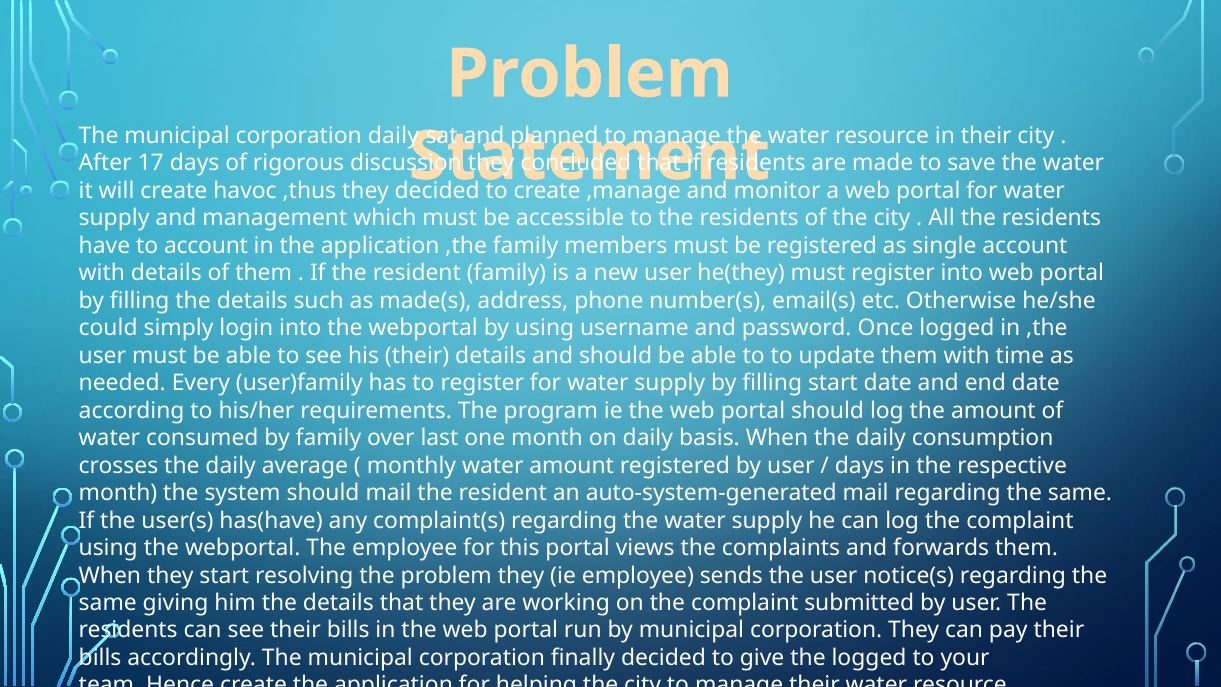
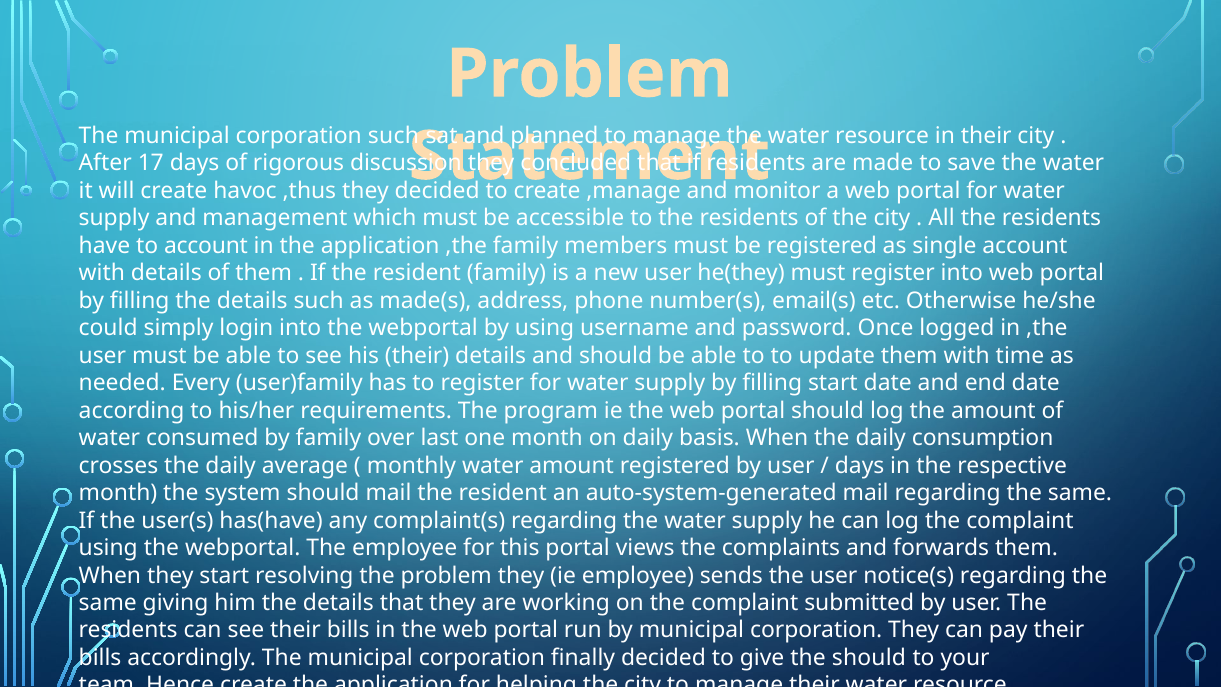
corporation daily: daily -> such
the logged: logged -> should
